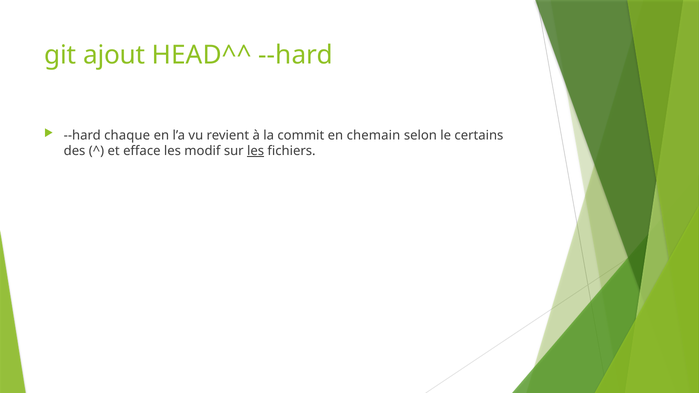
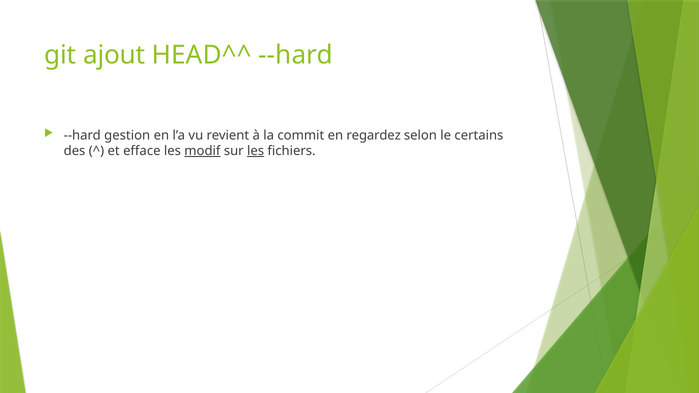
chaque: chaque -> gestion
chemain: chemain -> regardez
modif underline: none -> present
